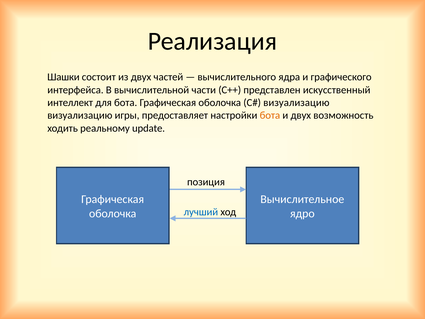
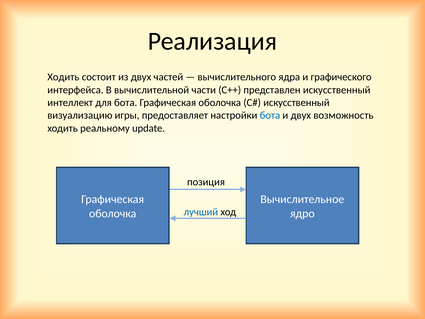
Шашки at (63, 77): Шашки -> Ходить
визуализацию at (296, 103): визуализацию -> искусственный
бота at (270, 115) colour: orange -> blue
